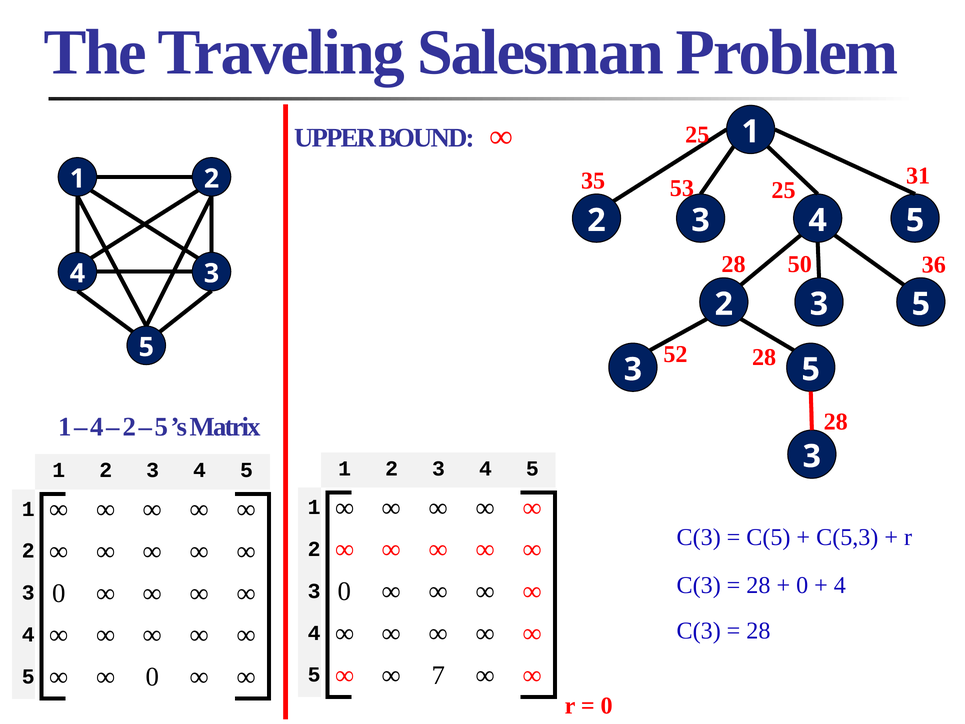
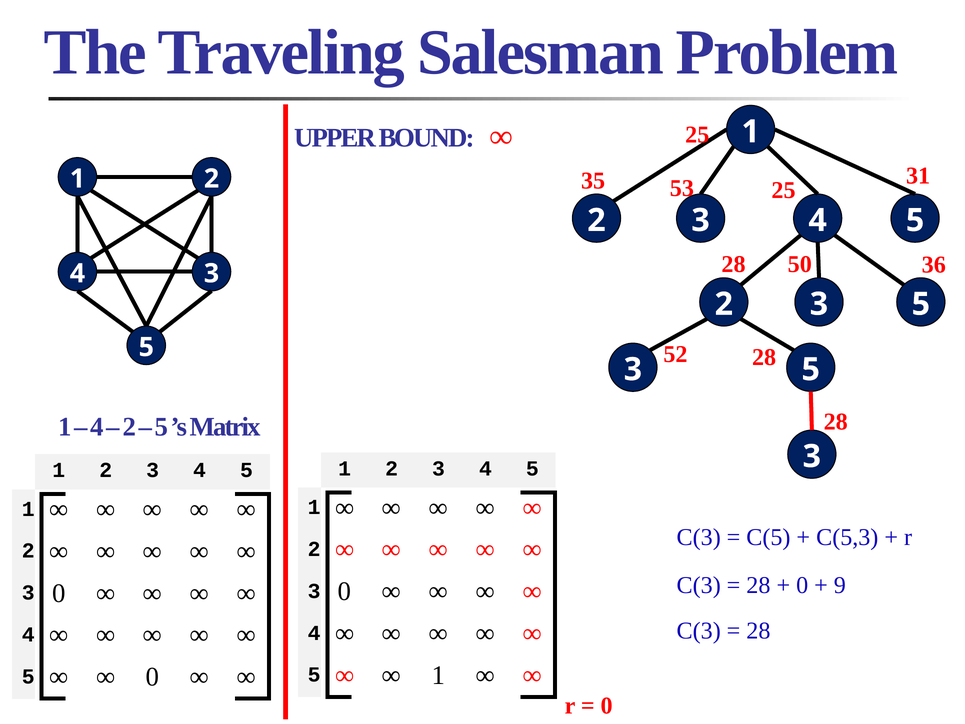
4 at (840, 585): 4 -> 9
7 at (438, 675): 7 -> 1
